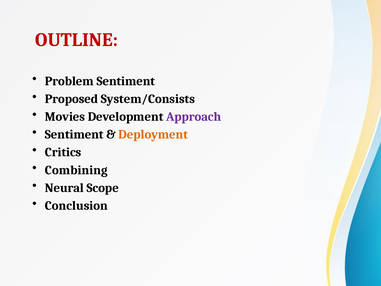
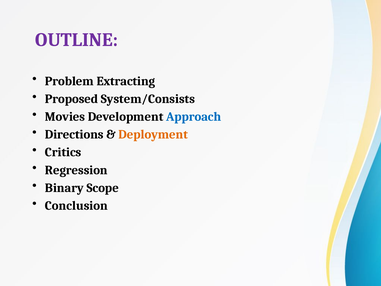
OUTLINE colour: red -> purple
Problem Sentiment: Sentiment -> Extracting
Approach colour: purple -> blue
Sentiment at (74, 134): Sentiment -> Directions
Combining: Combining -> Regression
Neural: Neural -> Binary
